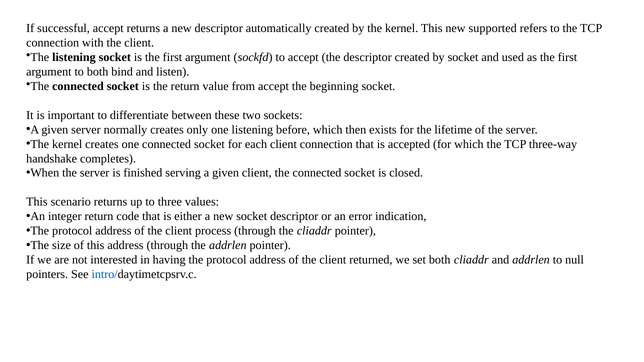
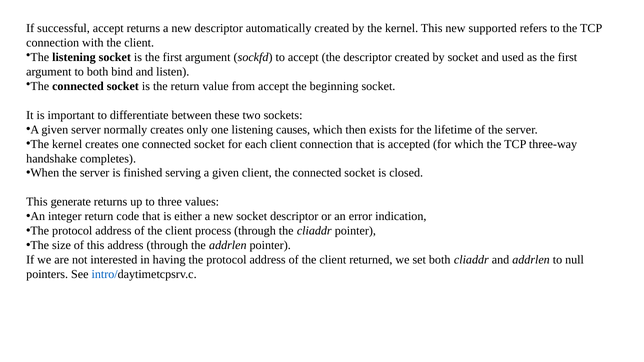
before: before -> causes
scenario: scenario -> generate
